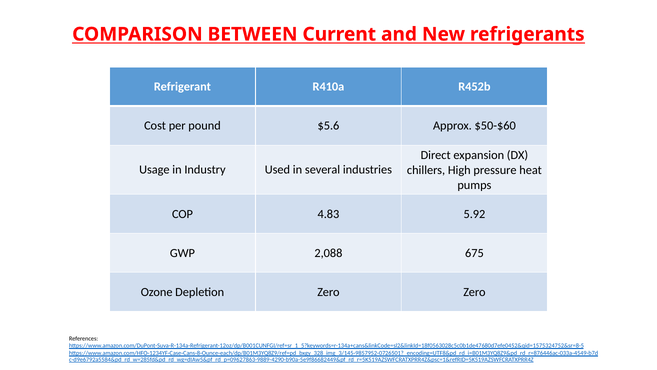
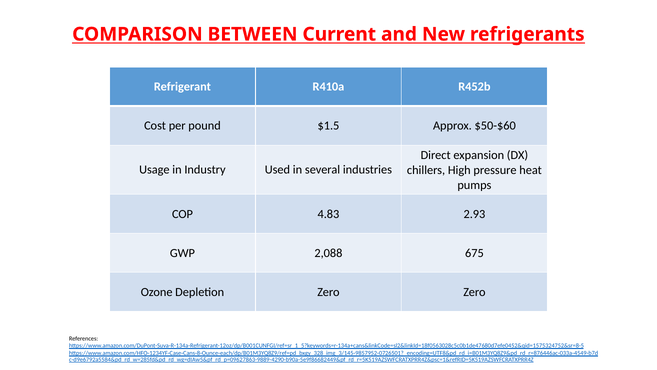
$5.6: $5.6 -> $1.5
5.92: 5.92 -> 2.93
